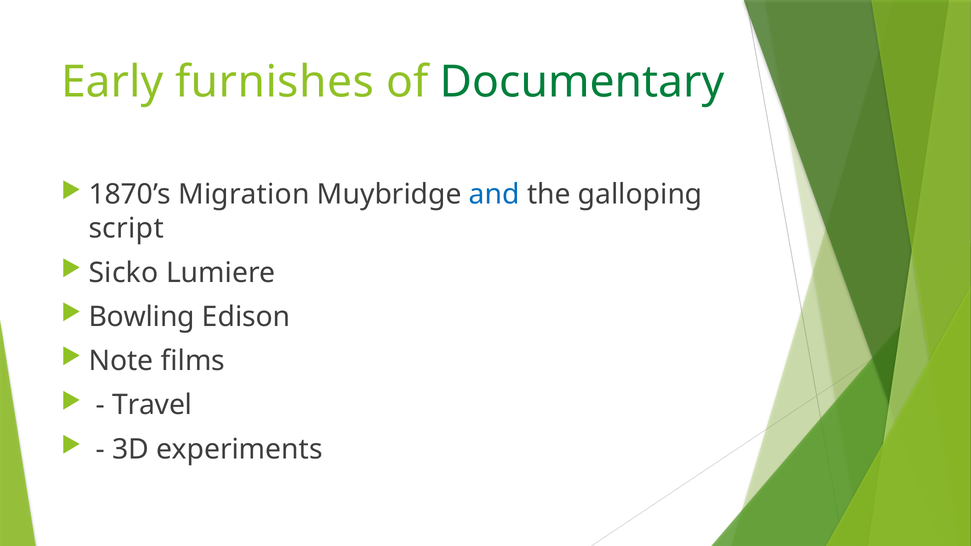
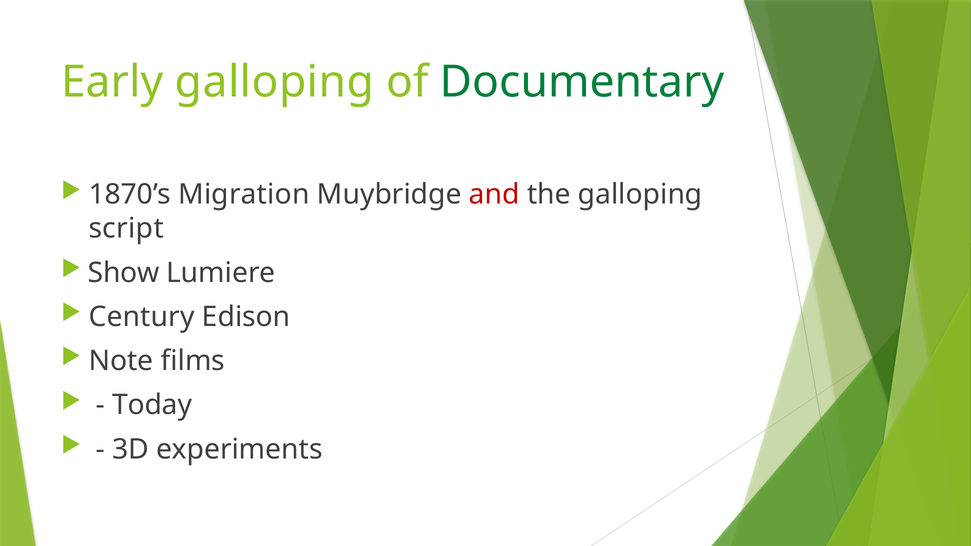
Early furnishes: furnishes -> galloping
and colour: blue -> red
Sicko: Sicko -> Show
Bowling: Bowling -> Century
Travel: Travel -> Today
